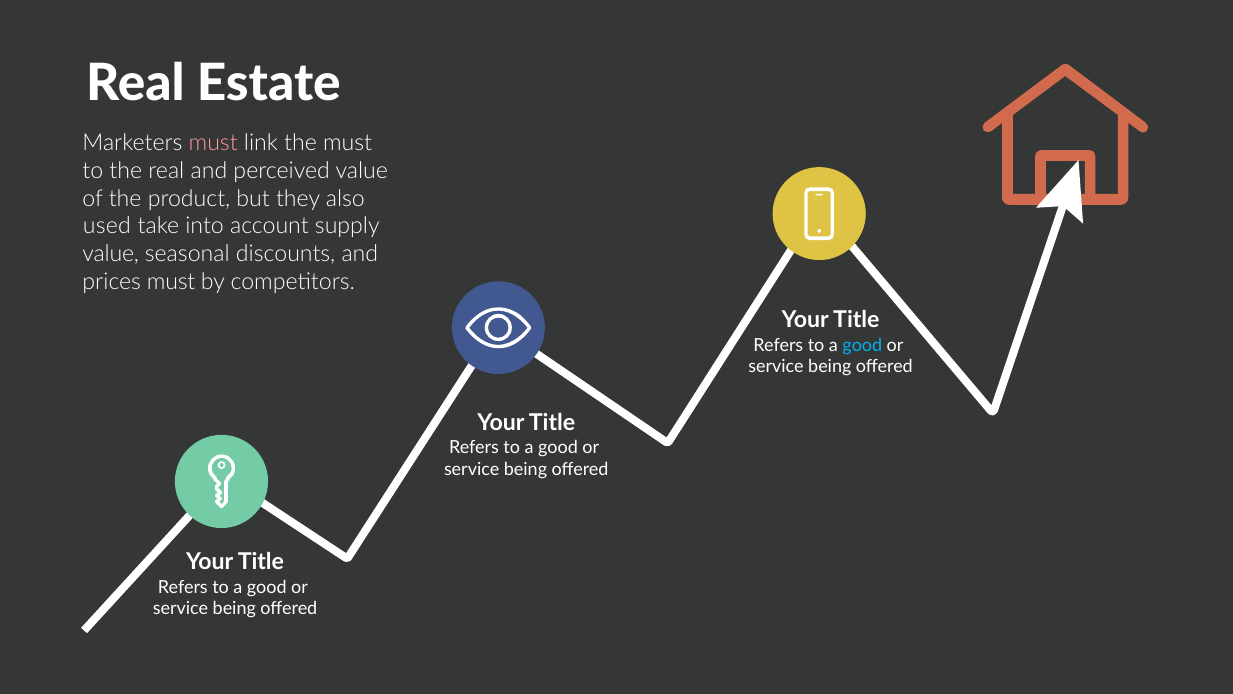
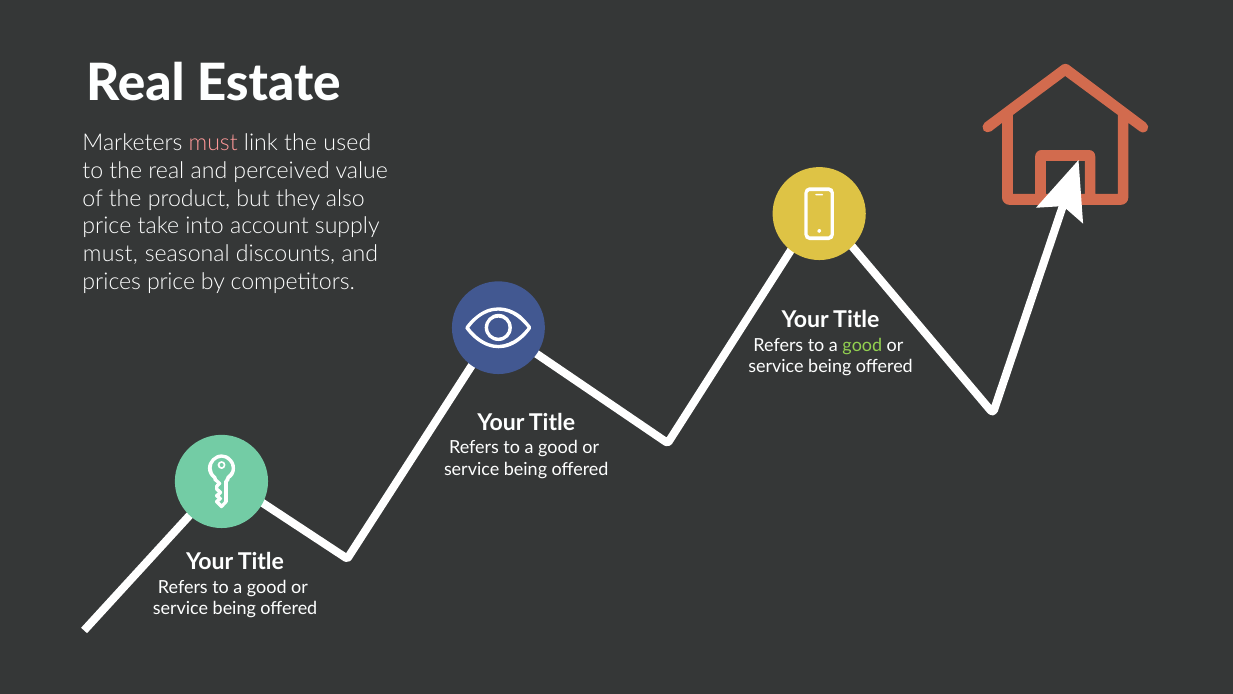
the must: must -> used
used at (107, 226): used -> price
value at (111, 254): value -> must
prices must: must -> price
good at (862, 345) colour: light blue -> light green
